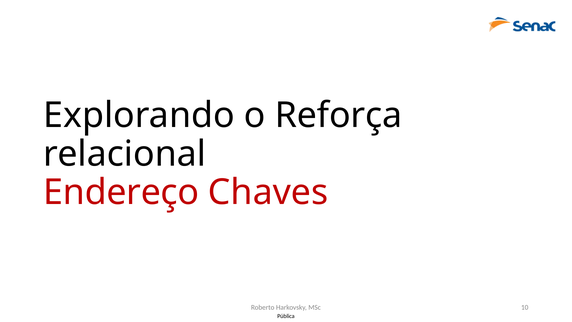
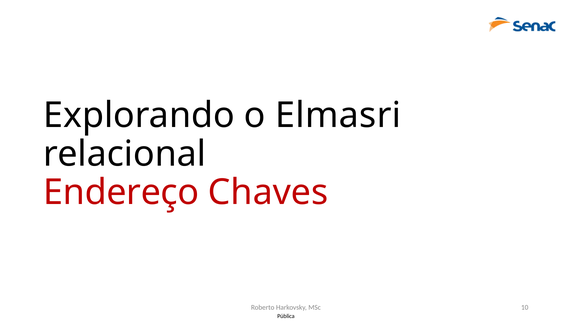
Reforça: Reforça -> Elmasri
